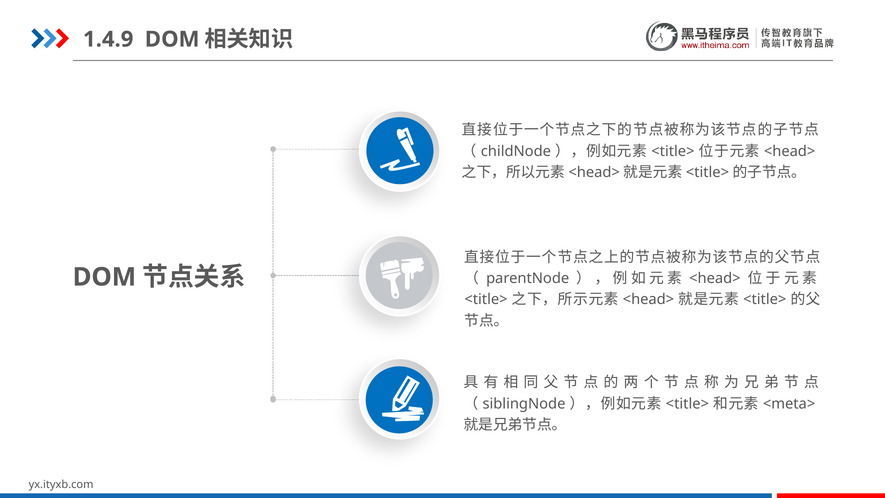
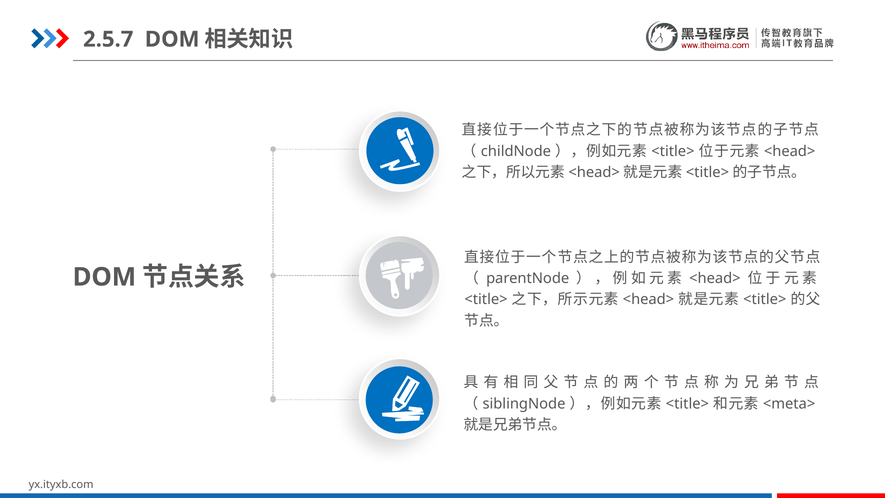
1.4.9: 1.4.9 -> 2.5.7
